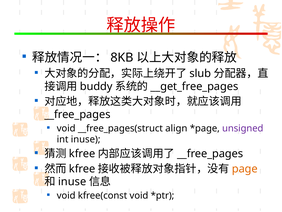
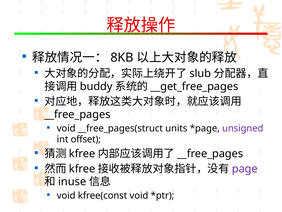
align: align -> units
int inuse: inuse -> offset
page colour: orange -> purple
